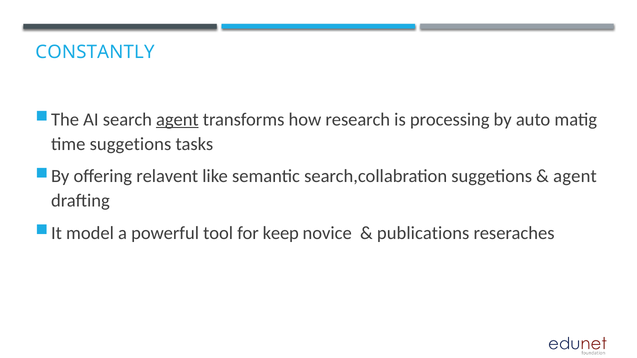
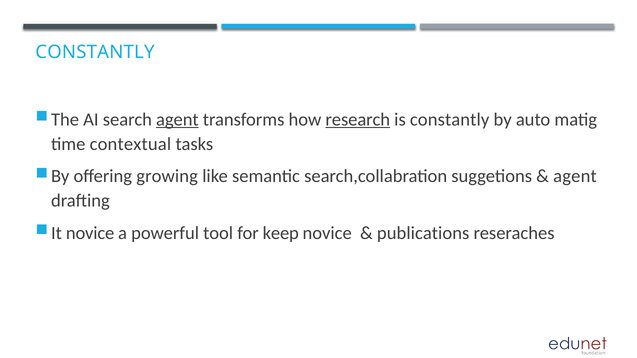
research underline: none -> present
is processing: processing -> constantly
time suggetions: suggetions -> contextual
relavent: relavent -> growing
It model: model -> novice
